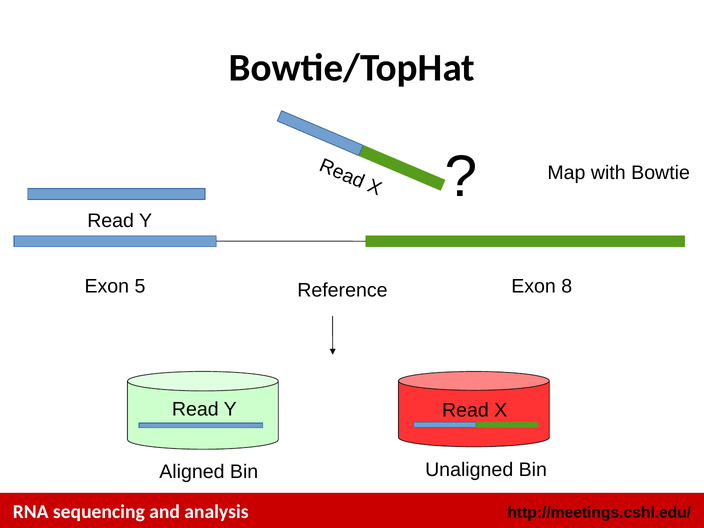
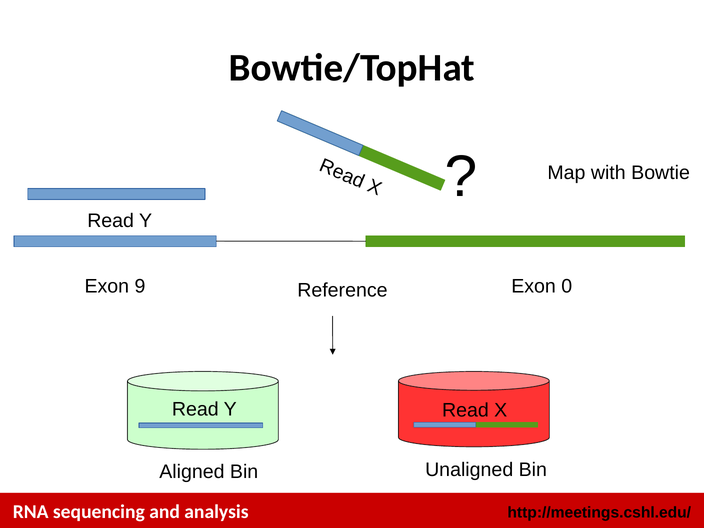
5: 5 -> 9
8: 8 -> 0
